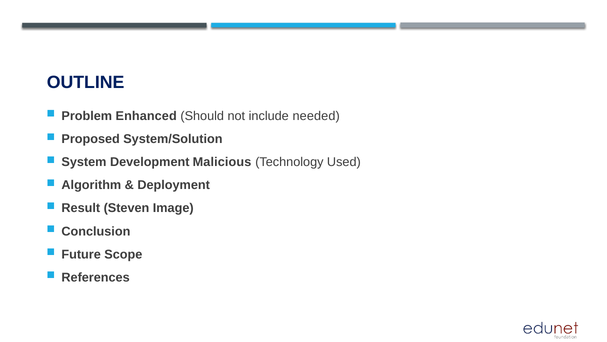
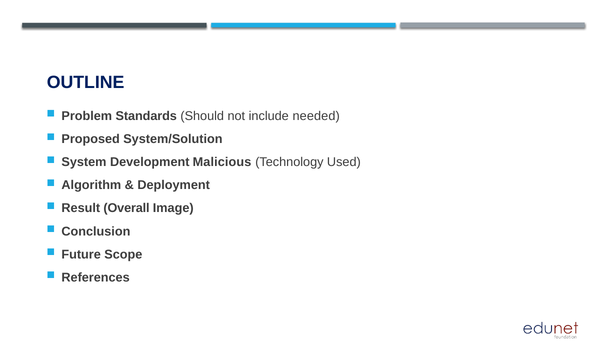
Enhanced: Enhanced -> Standards
Steven: Steven -> Overall
